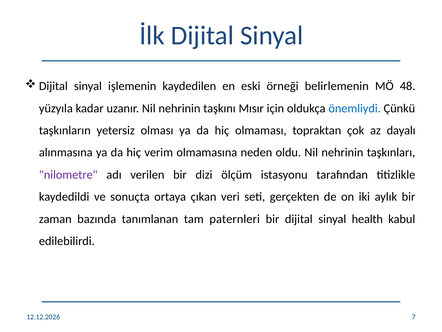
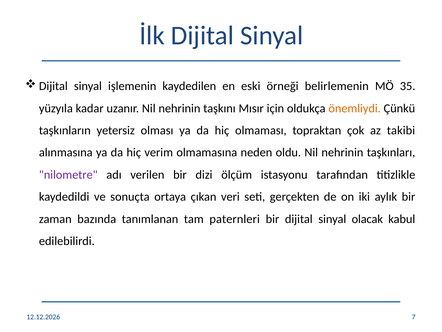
48: 48 -> 35
önemliydi colour: blue -> orange
dayalı: dayalı -> takibi
health: health -> olacak
